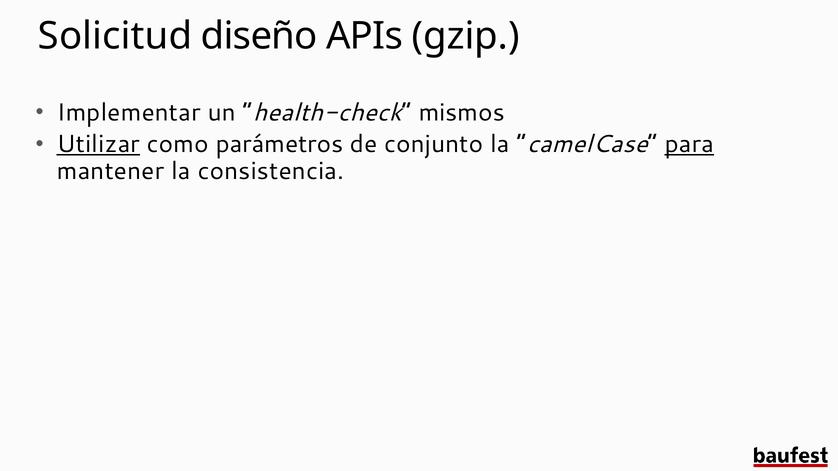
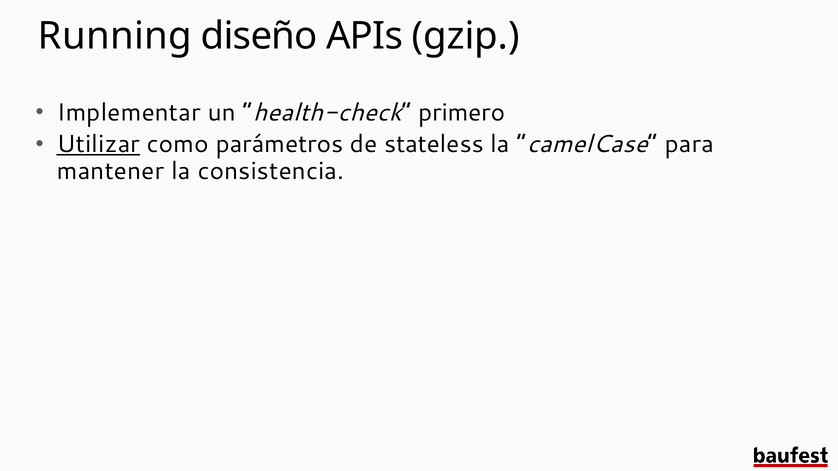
Solicitud: Solicitud -> Running
mismos: mismos -> primero
conjunto: conjunto -> stateless
para underline: present -> none
